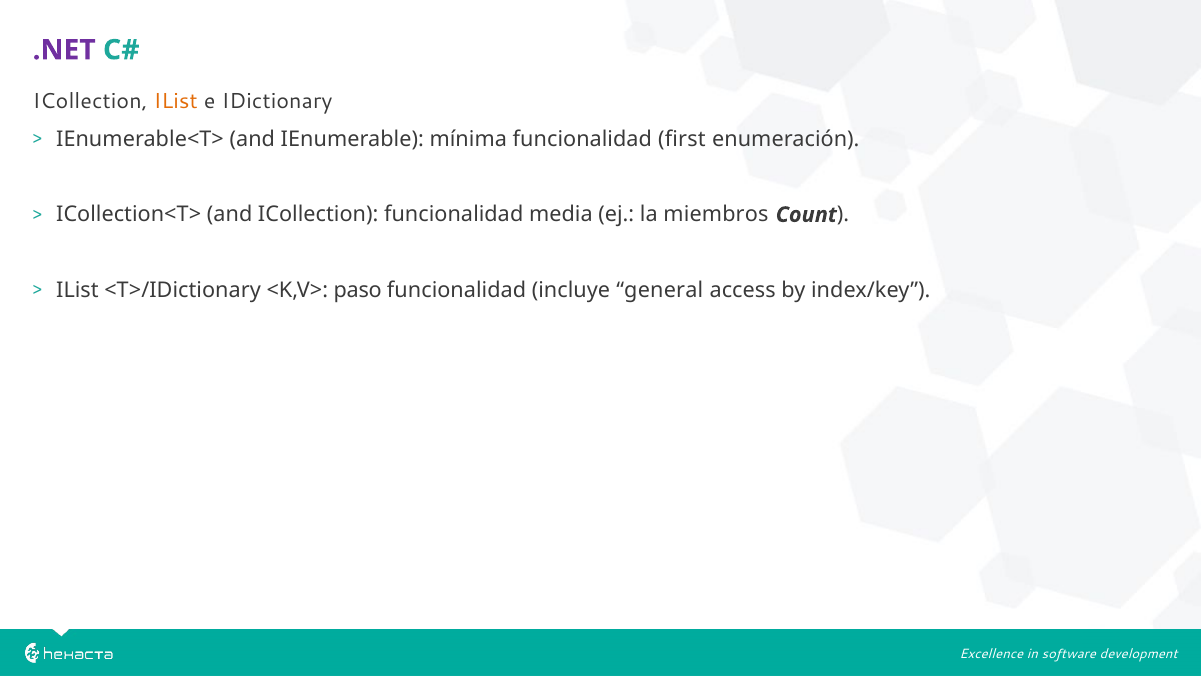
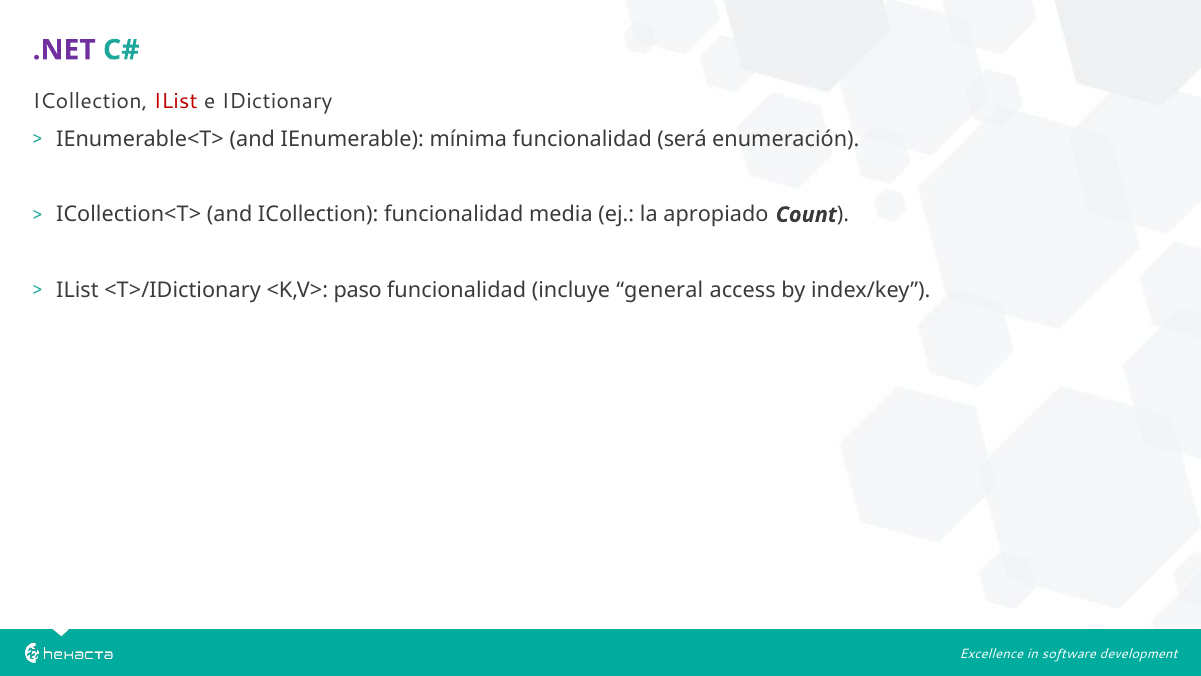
IList at (176, 101) colour: orange -> red
first: first -> será
miembros: miembros -> apropiado
